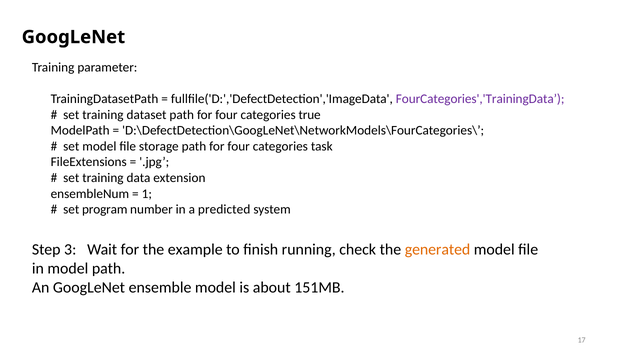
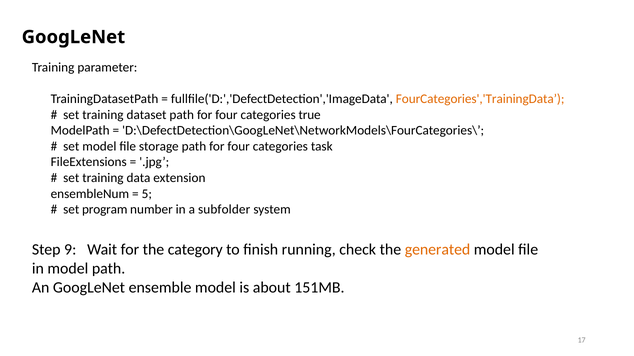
FourCategories','TrainingData colour: purple -> orange
1: 1 -> 5
predicted: predicted -> subfolder
3: 3 -> 9
example: example -> category
